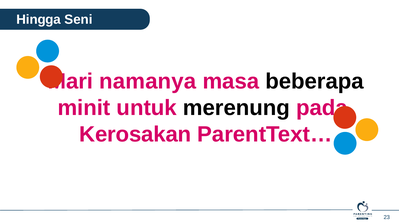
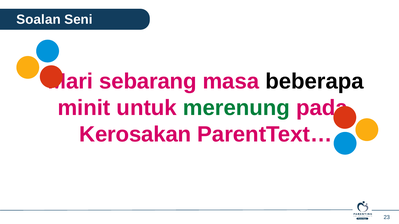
Hingga: Hingga -> Soalan
namanya: namanya -> sebarang
merenung colour: black -> green
